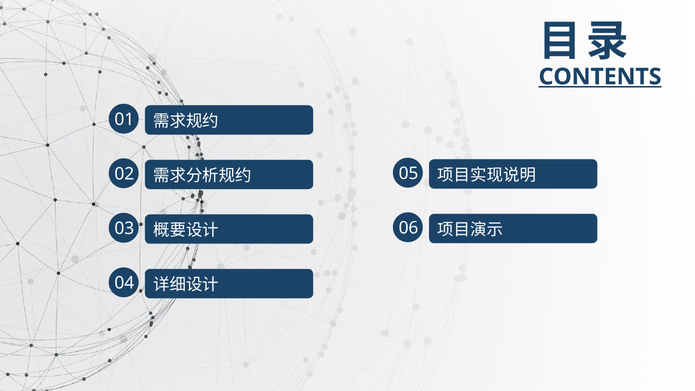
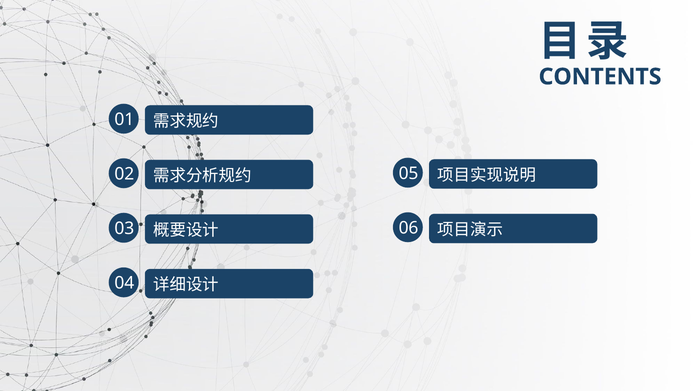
CONTENTS underline: present -> none
